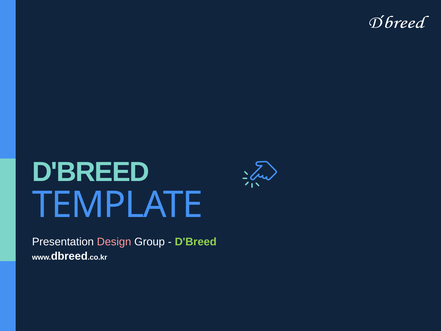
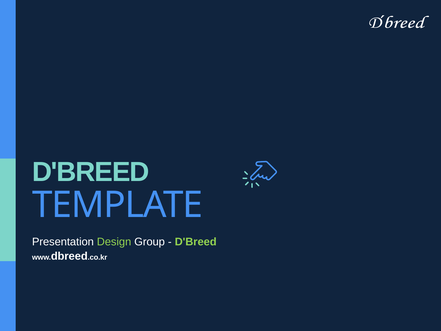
Design colour: pink -> light green
